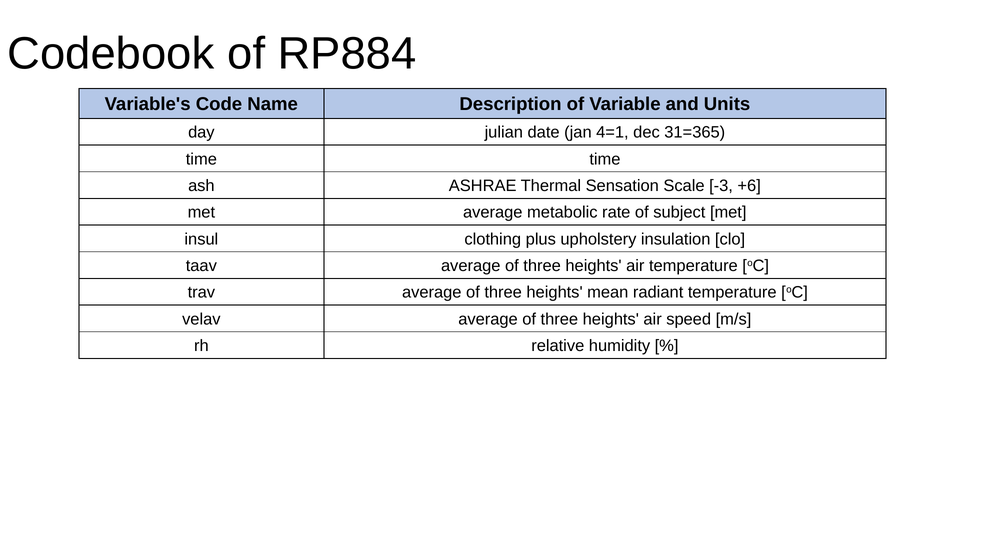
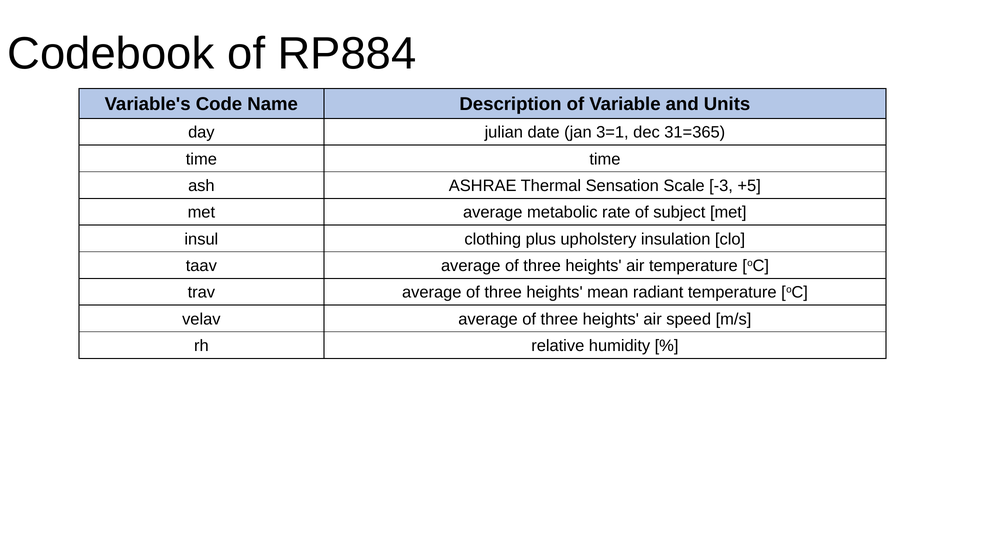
4=1: 4=1 -> 3=1
+6: +6 -> +5
